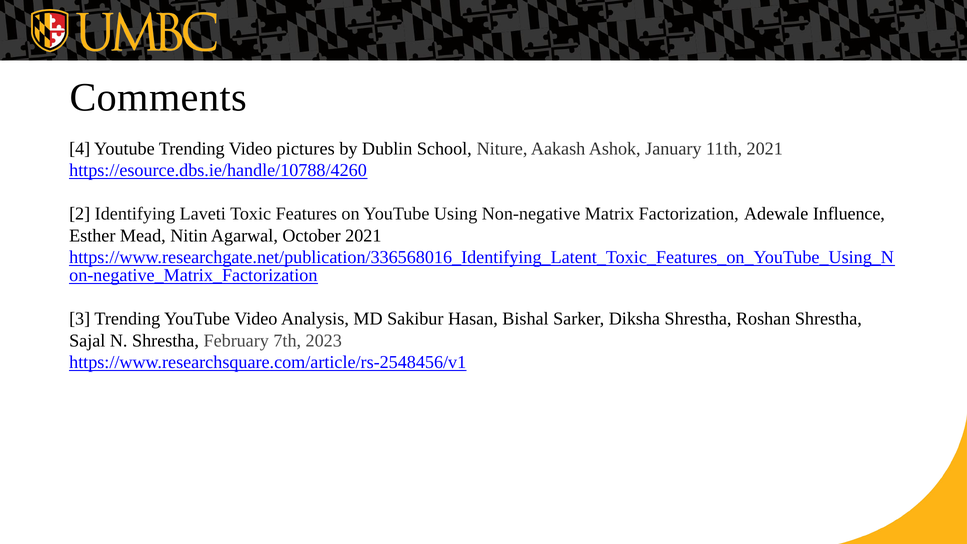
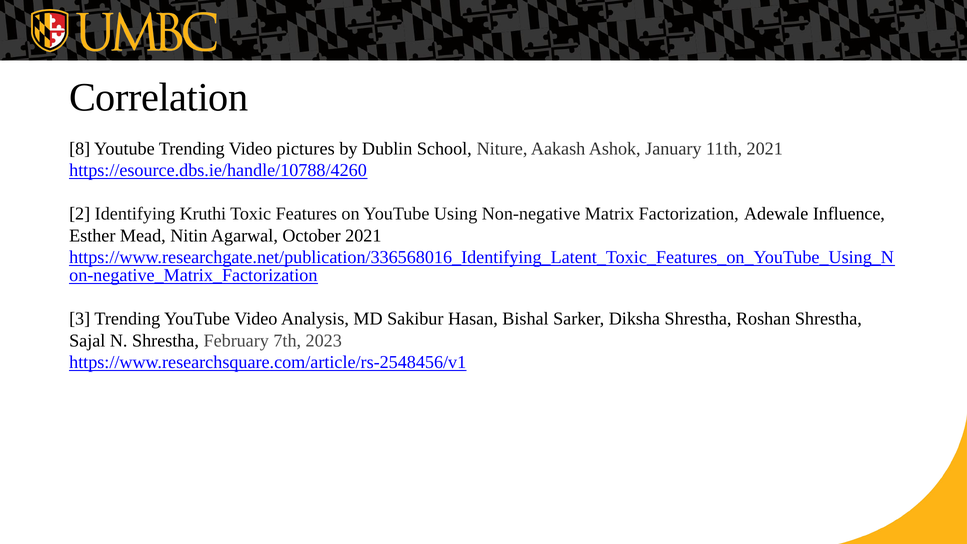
Comments: Comments -> Correlation
4: 4 -> 8
Laveti: Laveti -> Kruthi
